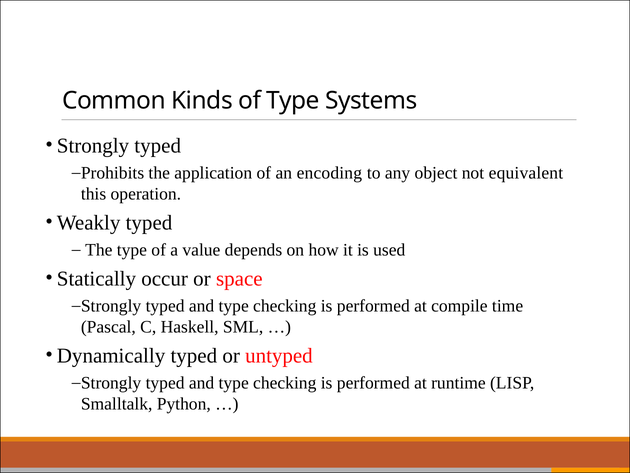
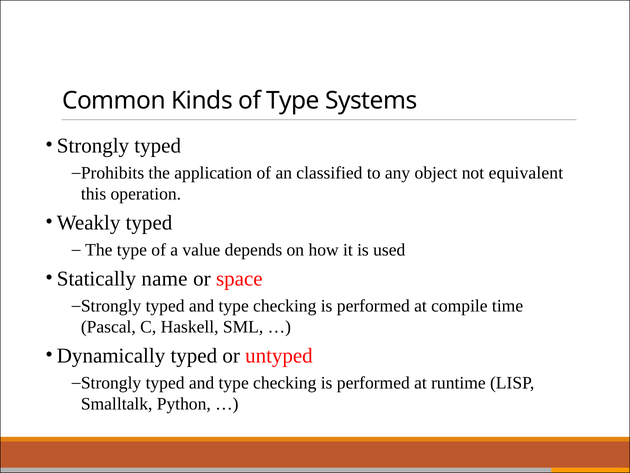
encoding: encoding -> classified
occur: occur -> name
